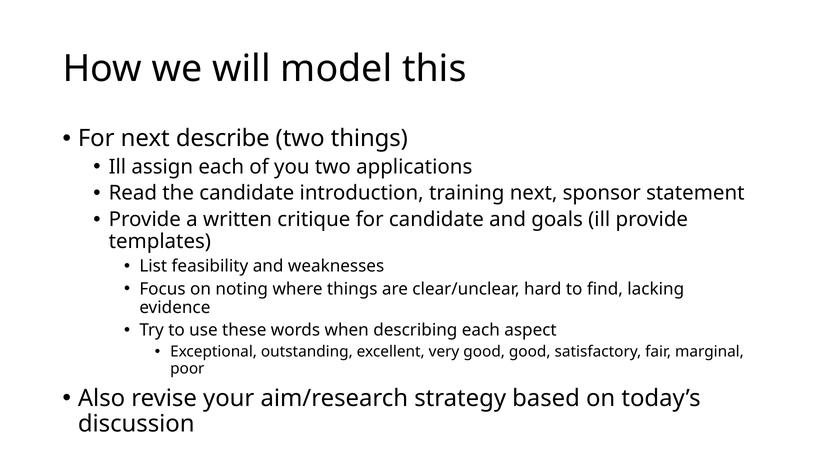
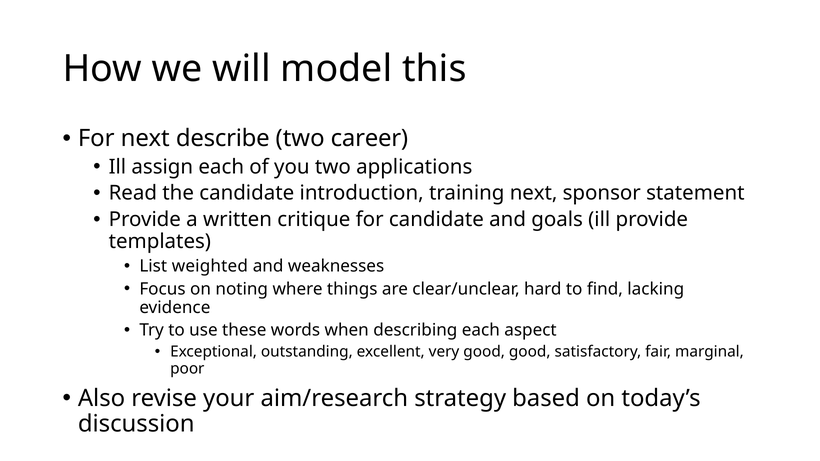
two things: things -> career
feasibility: feasibility -> weighted
